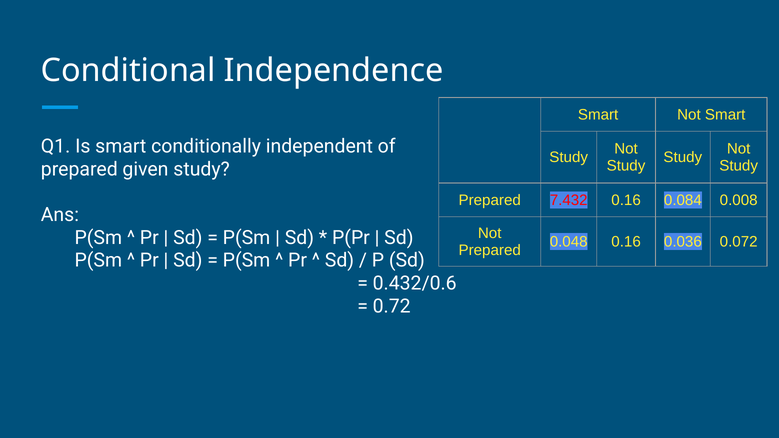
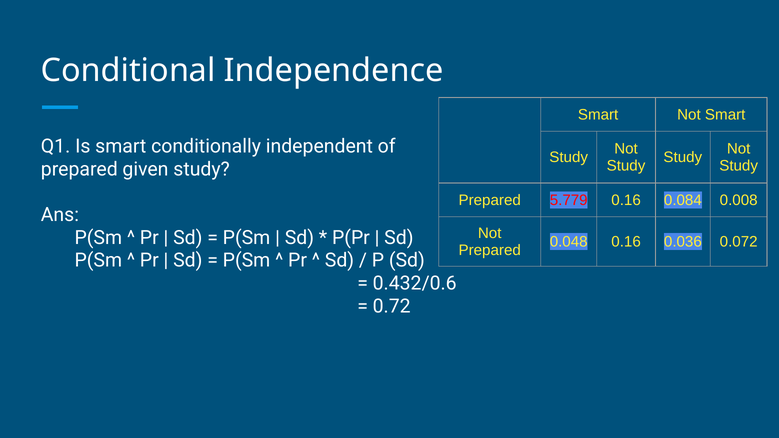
7.432: 7.432 -> 5.779
